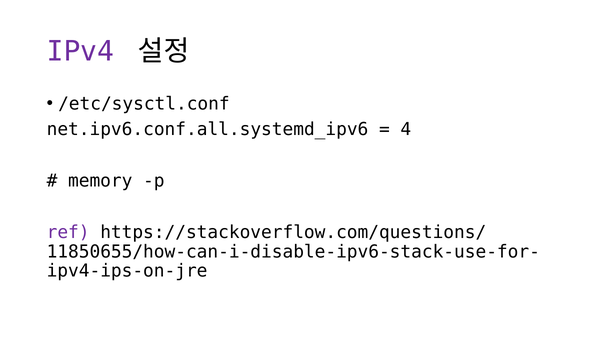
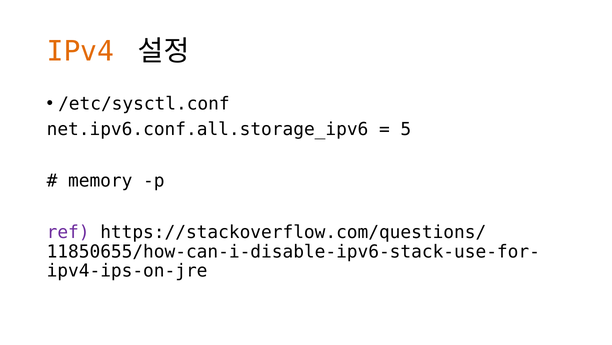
IPv4 colour: purple -> orange
net.ipv6.conf.all.systemd_ipv6: net.ipv6.conf.all.systemd_ipv6 -> net.ipv6.conf.all.storage_ipv6
4: 4 -> 5
